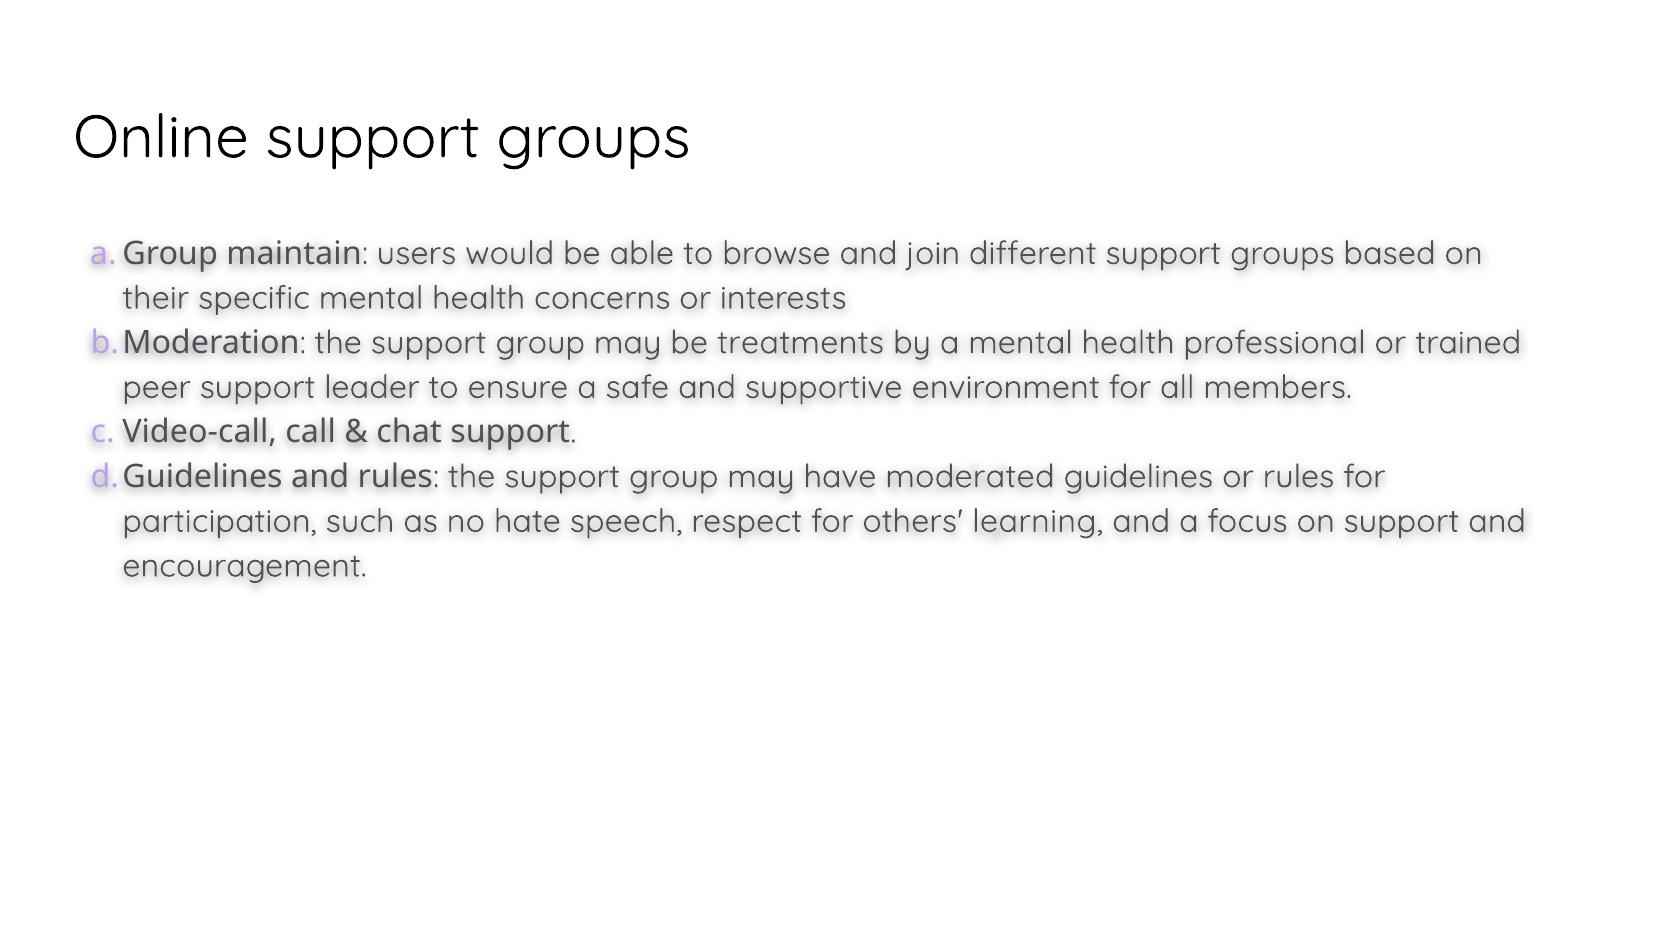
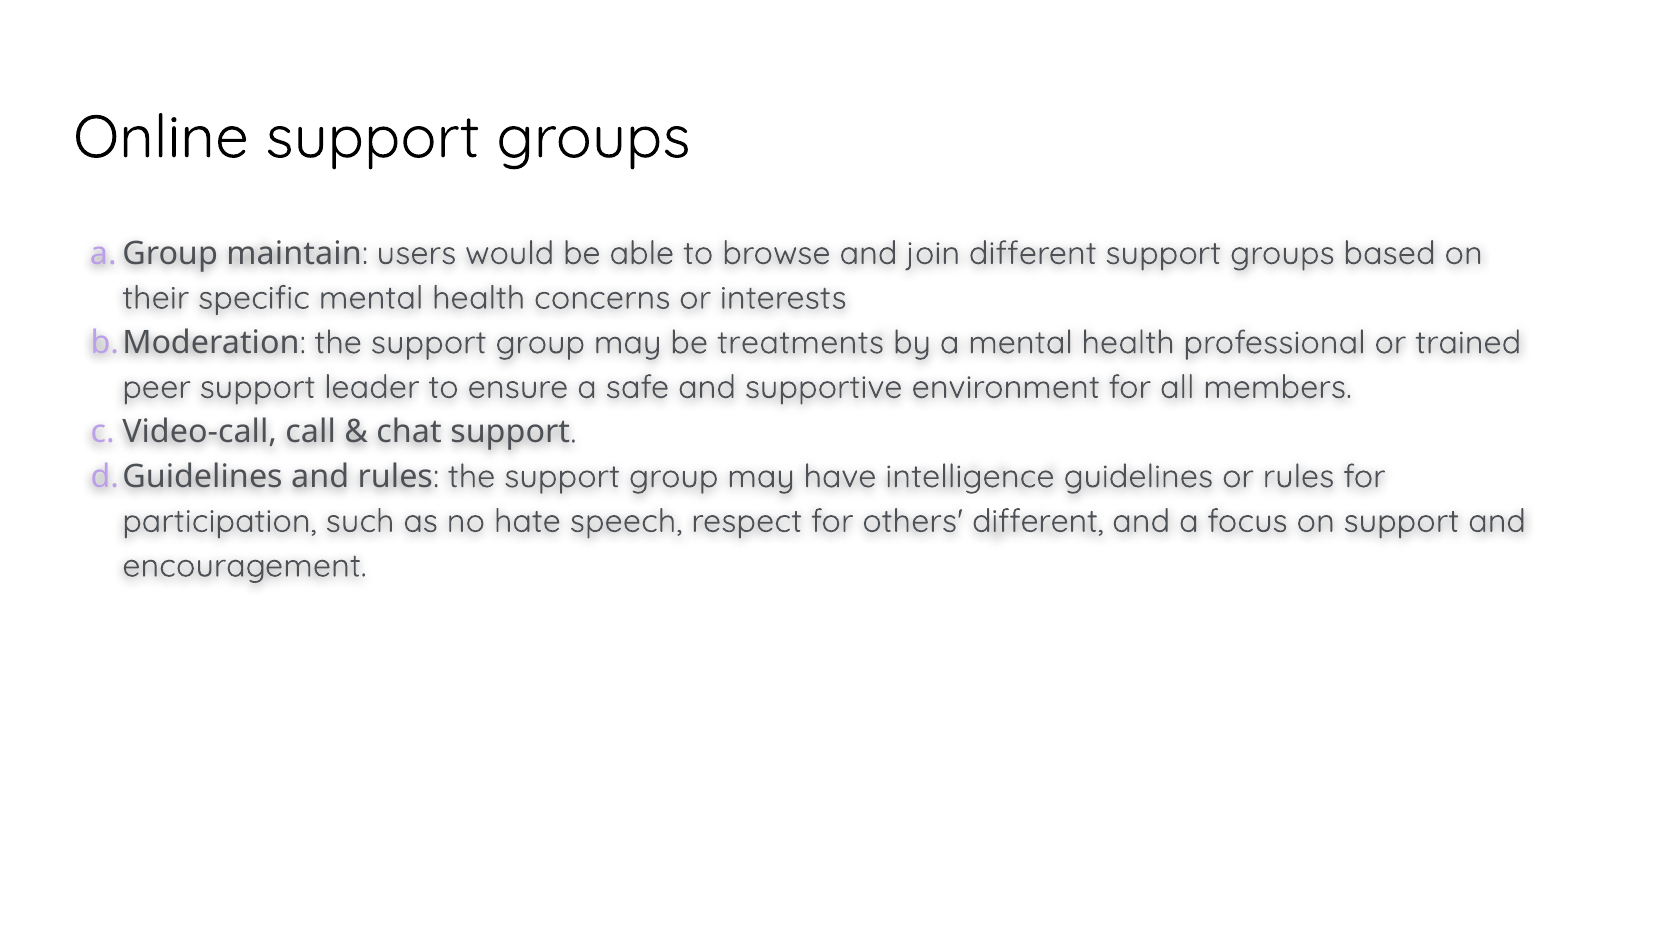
moderated: moderated -> intelligence
others learning: learning -> different
